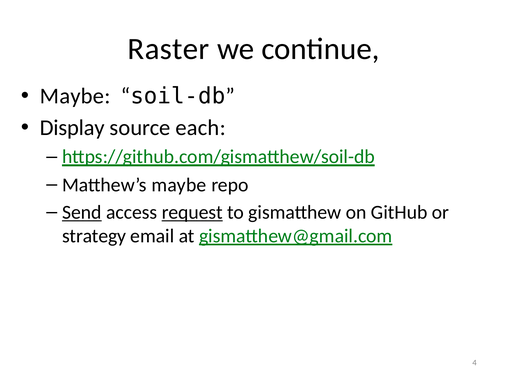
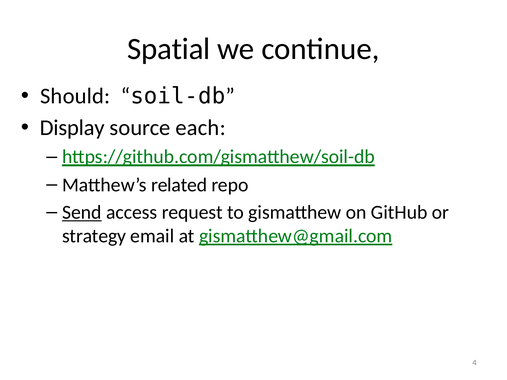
Raster: Raster -> Spatial
Maybe at (75, 96): Maybe -> Should
Matthew’s maybe: maybe -> related
request underline: present -> none
